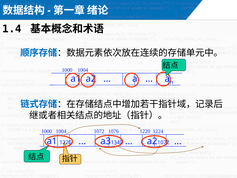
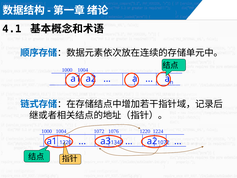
1.4: 1.4 -> 4.1
